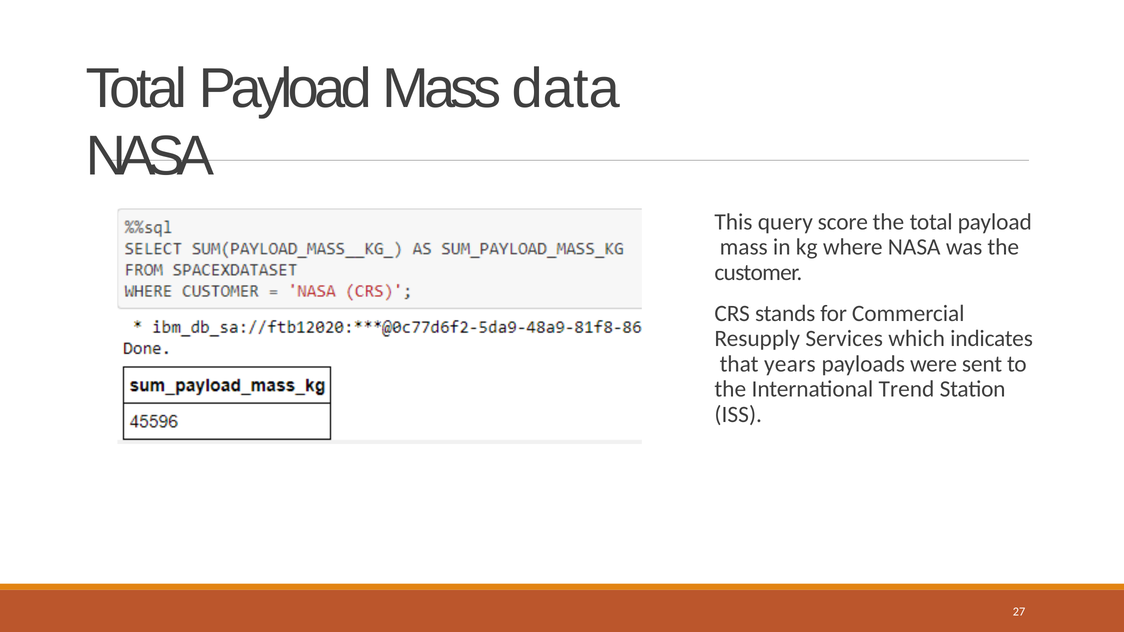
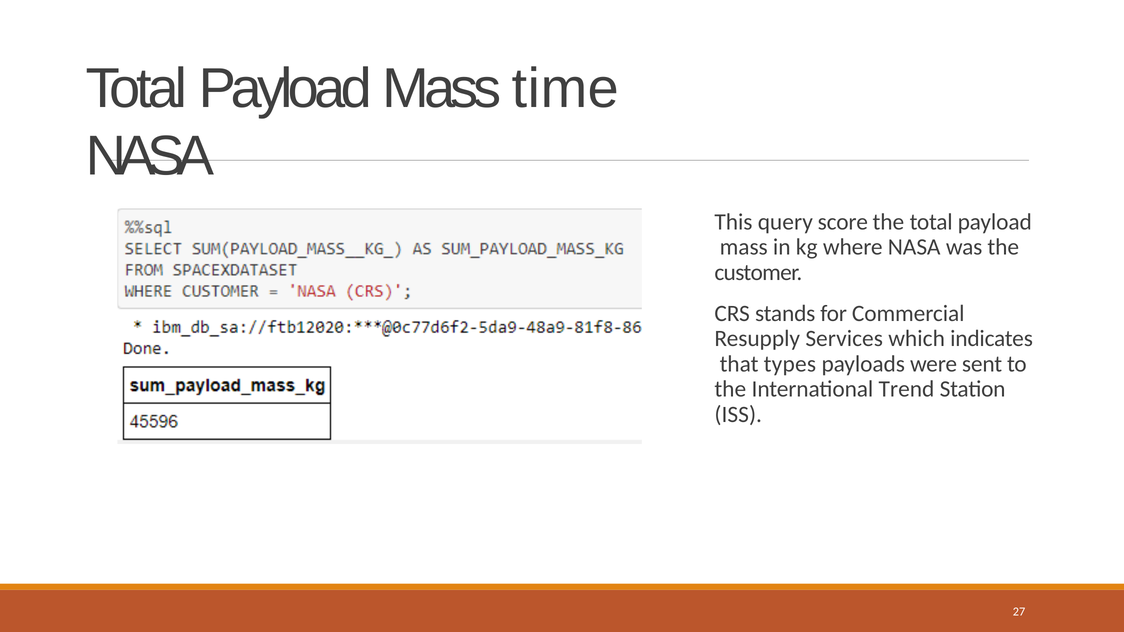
data: data -> time
years: years -> types
